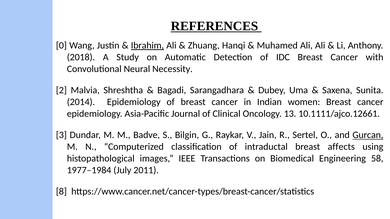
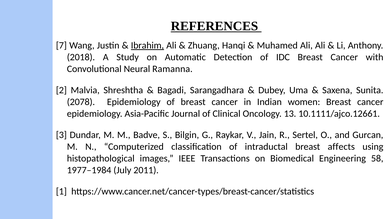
0: 0 -> 7
Necessity: Necessity -> Ramanna
2014: 2014 -> 2078
Gurcan underline: present -> none
8: 8 -> 1
